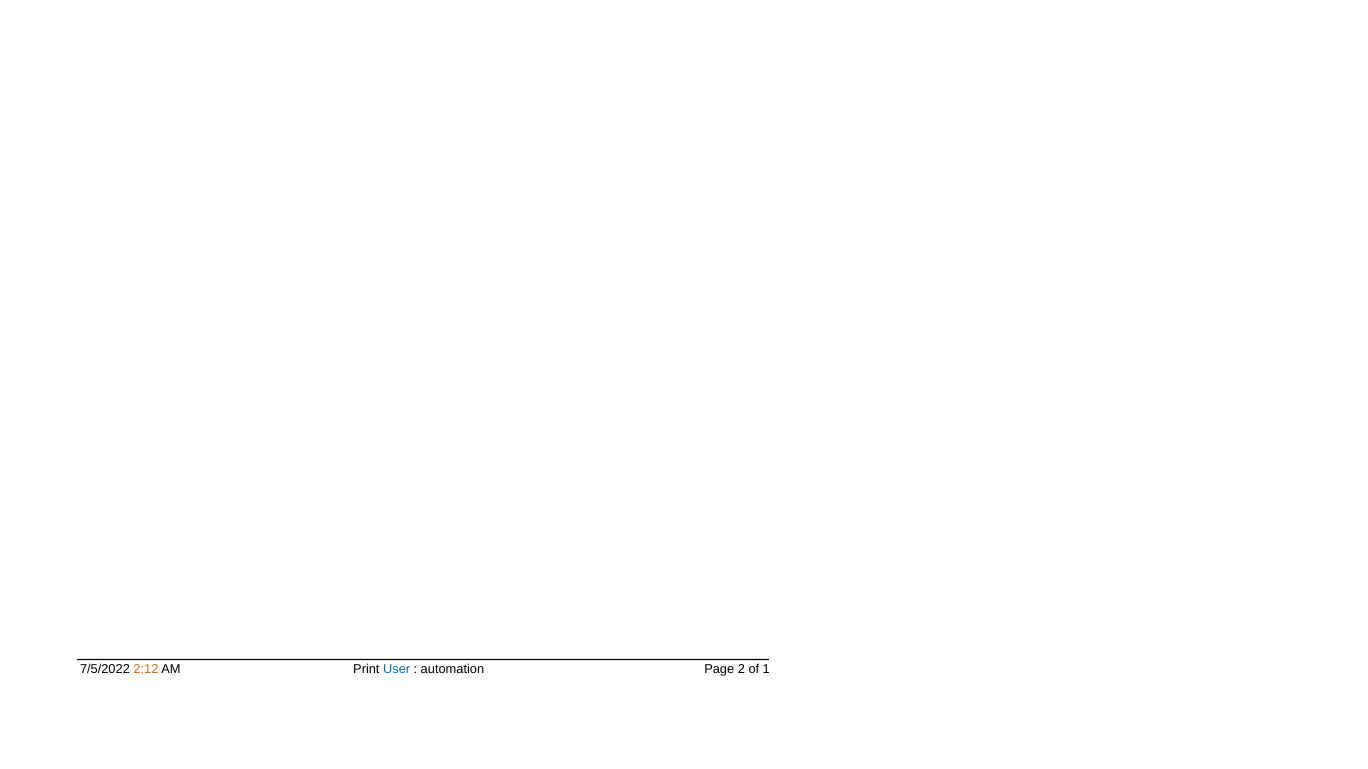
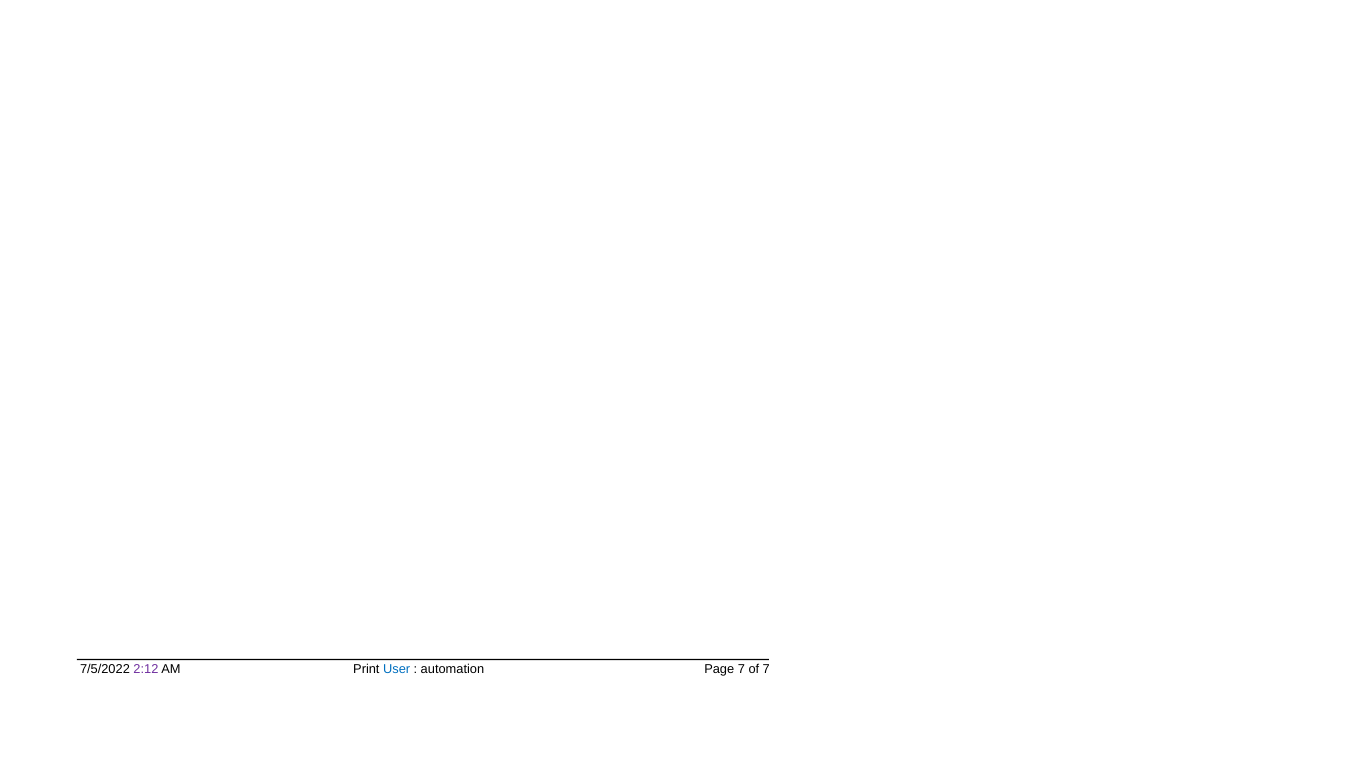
2:12 colour: orange -> purple
Page 2: 2 -> 7
of 1: 1 -> 7
